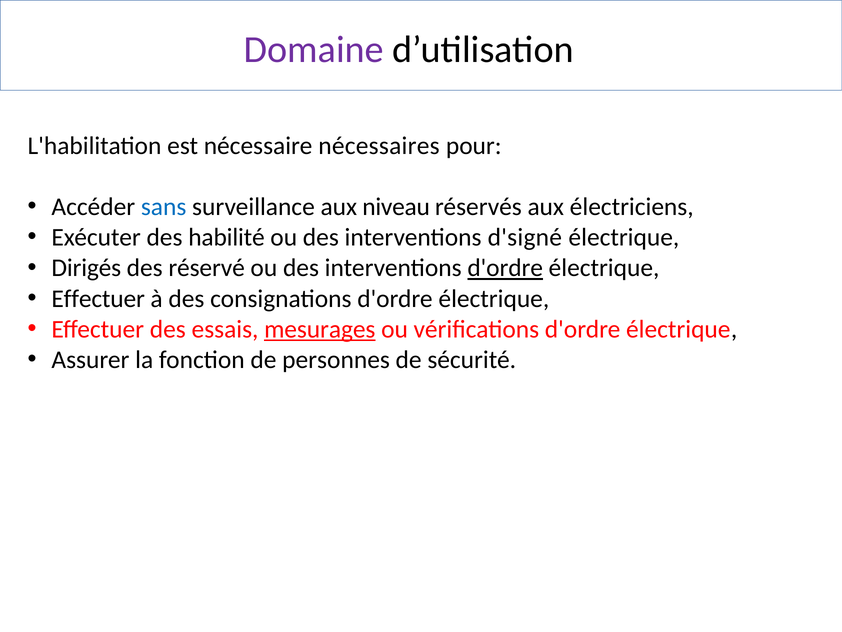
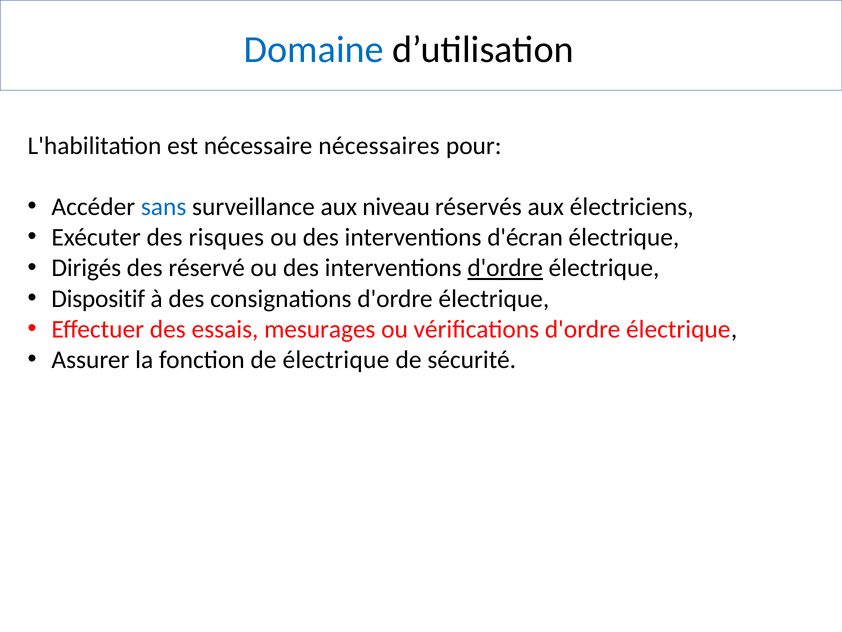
Domaine colour: purple -> blue
habilité: habilité -> risques
d'signé: d'signé -> d'écran
Effectuer at (98, 298): Effectuer -> Dispositif
mesurages underline: present -> none
de personnes: personnes -> électrique
